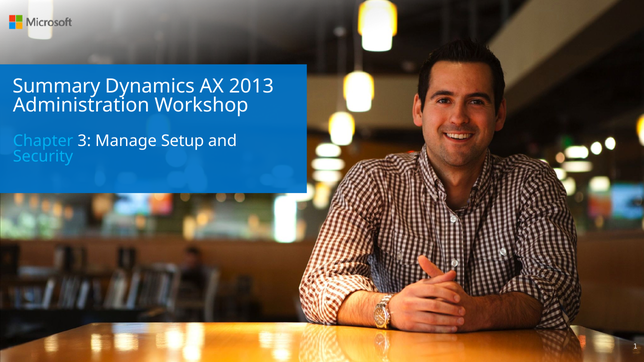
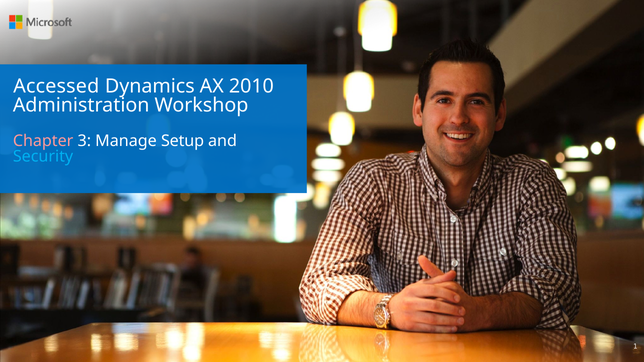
Summary: Summary -> Accessed
2013: 2013 -> 2010
Chapter colour: light blue -> pink
